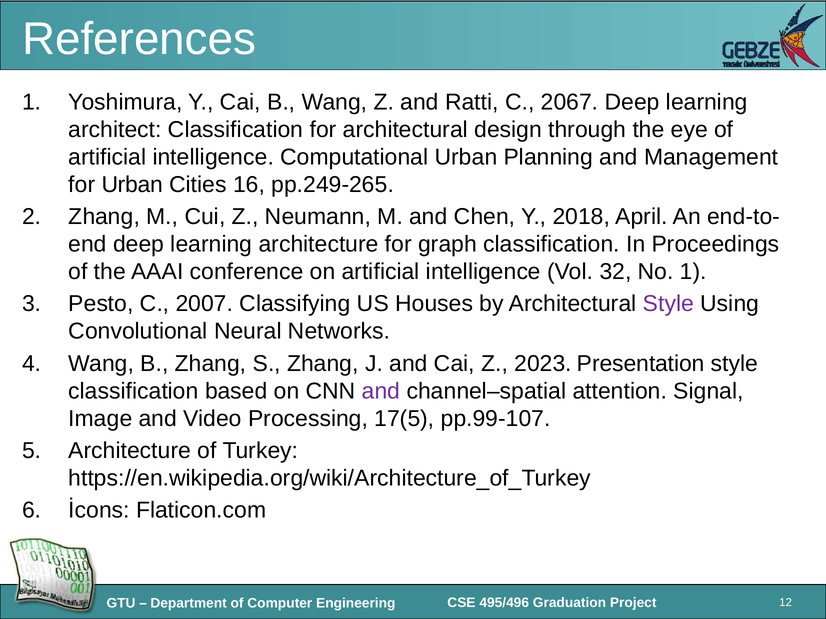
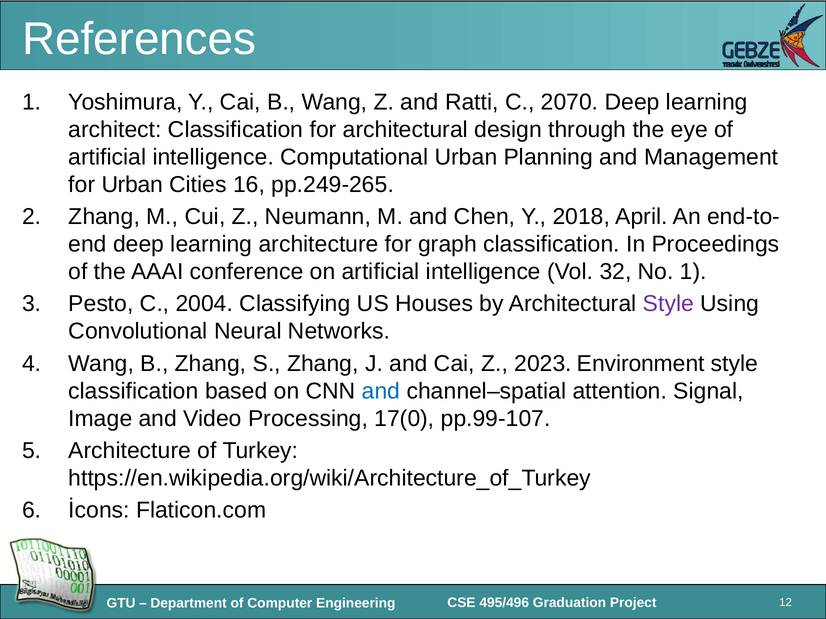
2067: 2067 -> 2070
2007: 2007 -> 2004
Presentation: Presentation -> Environment
and at (381, 391) colour: purple -> blue
17(5: 17(5 -> 17(0
